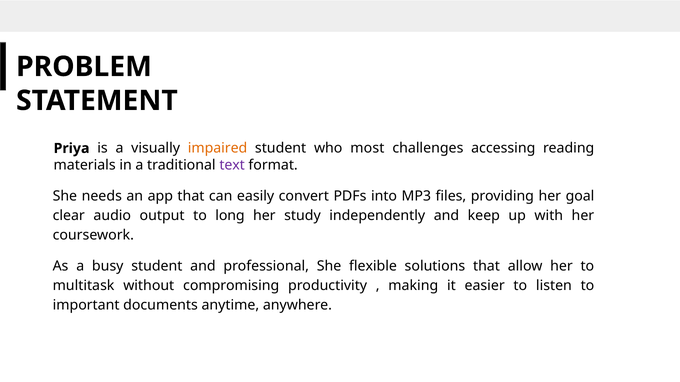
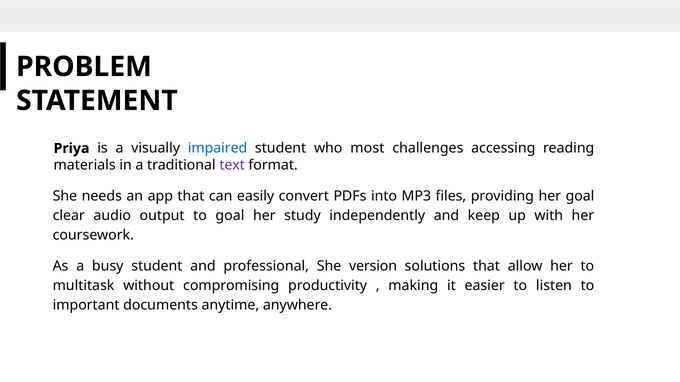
impaired colour: orange -> blue
to long: long -> goal
flexible: flexible -> version
